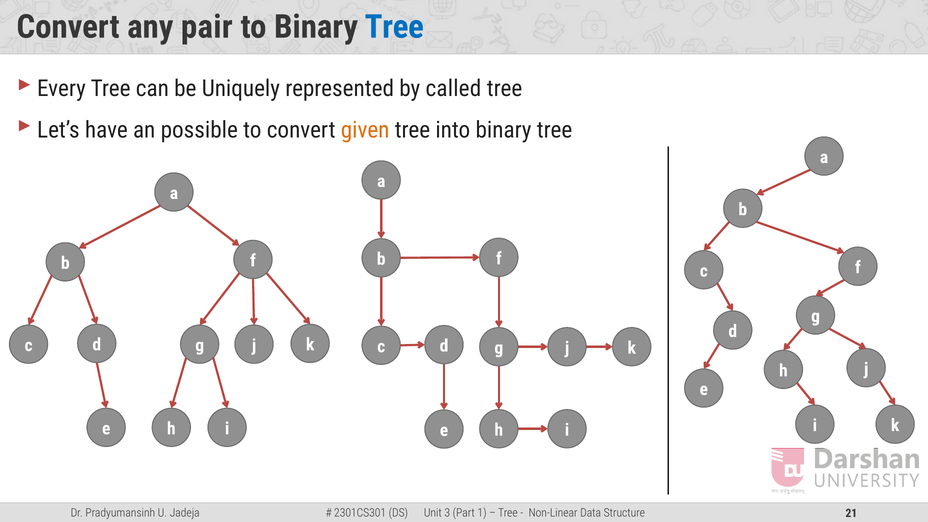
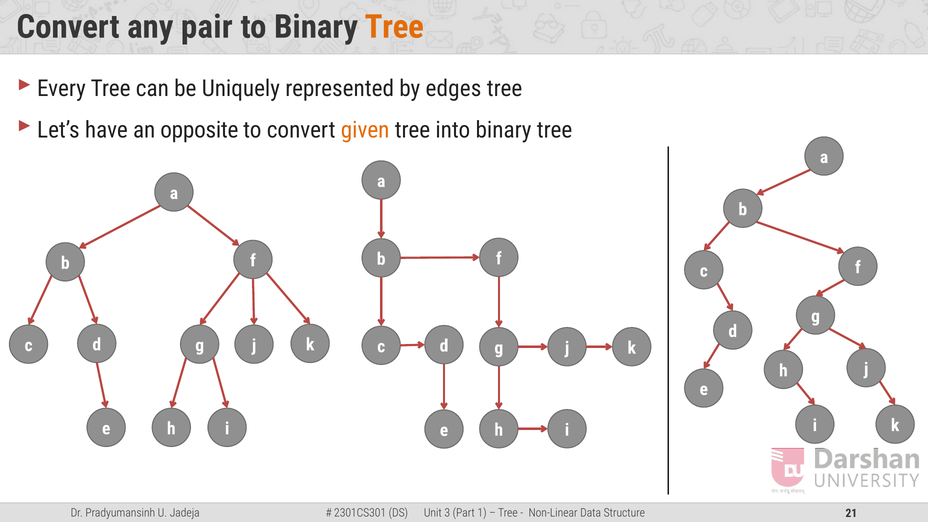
Tree at (394, 27) colour: blue -> orange
called: called -> edges
possible: possible -> opposite
